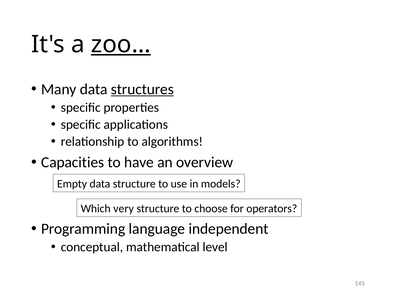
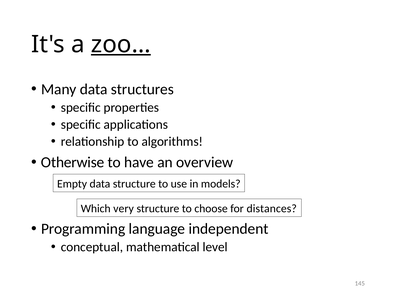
structures underline: present -> none
Capacities: Capacities -> Otherwise
operators: operators -> distances
